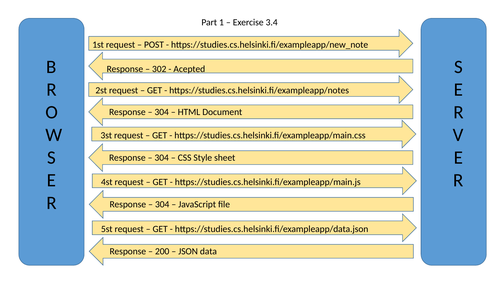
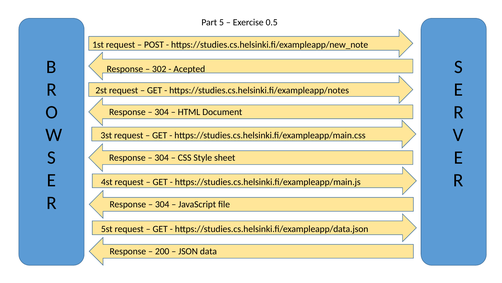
1: 1 -> 5
3.4: 3.4 -> 0.5
